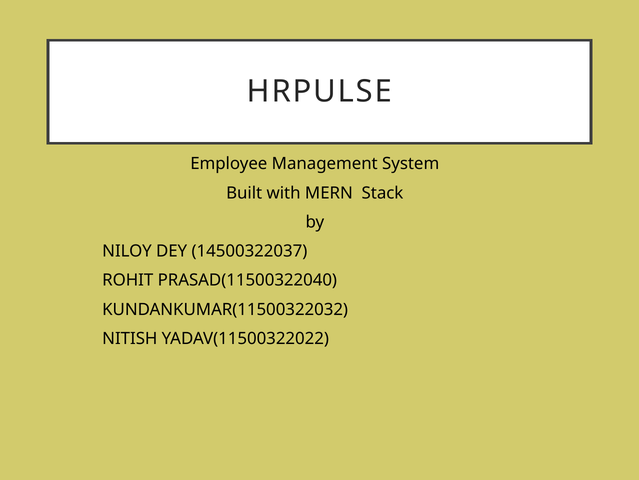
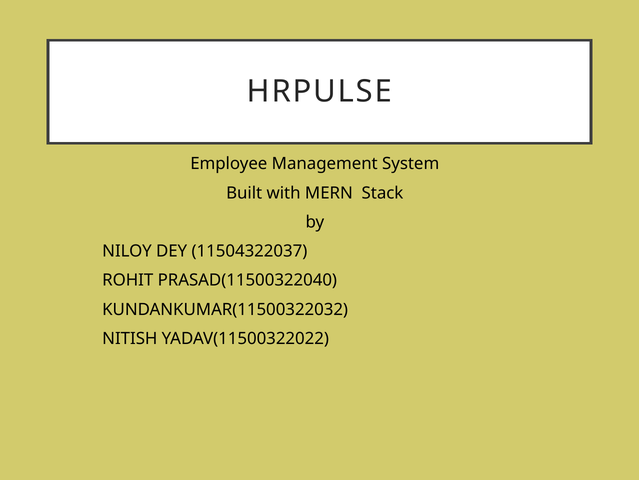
14500322037: 14500322037 -> 11504322037
